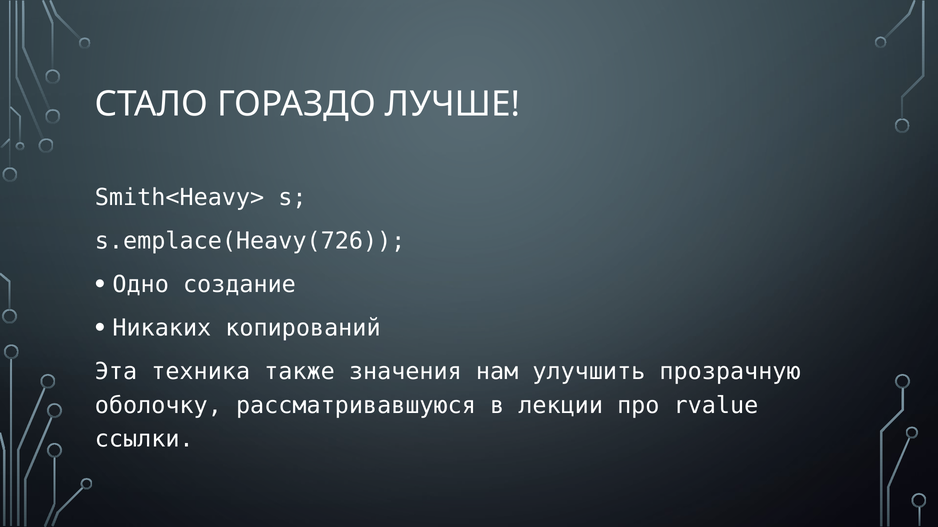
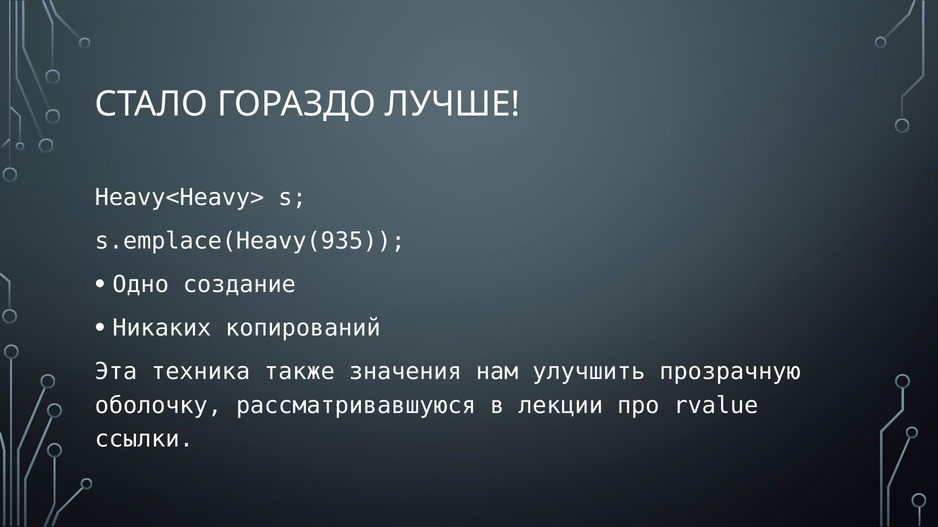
Smith<Heavy>: Smith<Heavy> -> Heavy<Heavy>
s.emplace(Heavy(726: s.emplace(Heavy(726 -> s.emplace(Heavy(935
